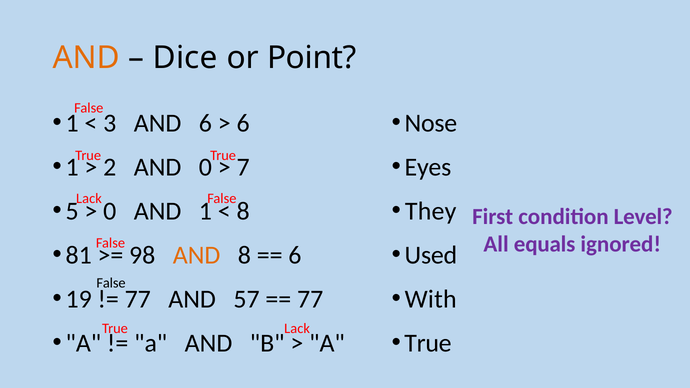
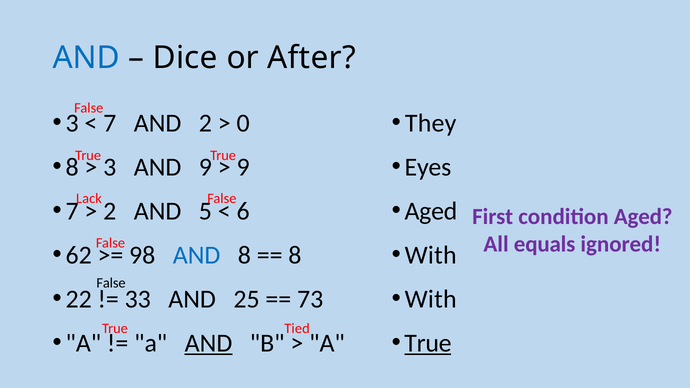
AND at (86, 58) colour: orange -> blue
Point: Point -> After
1 at (72, 123): 1 -> 3
3 at (110, 123): 3 -> 7
AND 6: 6 -> 2
6 at (243, 123): 6 -> 0
Nose: Nose -> They
1 at (72, 167): 1 -> 8
2 at (110, 167): 2 -> 3
AND 0: 0 -> 9
7 at (243, 167): 7 -> 9
5 at (72, 211): 5 -> 7
0 at (110, 211): 0 -> 2
AND 1: 1 -> 5
8 at (243, 211): 8 -> 6
They at (431, 211): They -> Aged
condition Level: Level -> Aged
81: 81 -> 62
AND at (197, 255) colour: orange -> blue
6 at (295, 255): 6 -> 8
Used at (431, 255): Used -> With
19: 19 -> 22
77 at (138, 299): 77 -> 33
57: 57 -> 25
77 at (310, 299): 77 -> 73
Lack at (297, 329): Lack -> Tied
AND at (209, 343) underline: none -> present
True at (428, 343) underline: none -> present
